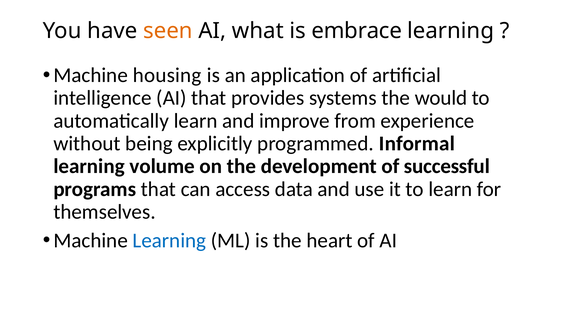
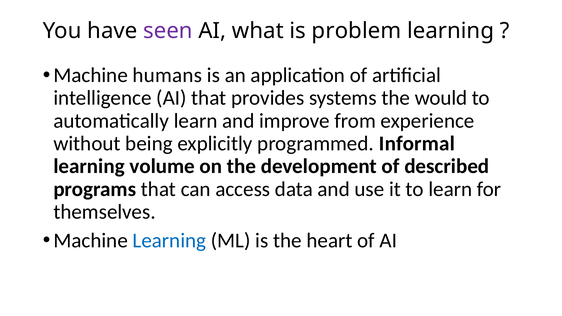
seen colour: orange -> purple
embrace: embrace -> problem
housing: housing -> humans
successful: successful -> described
